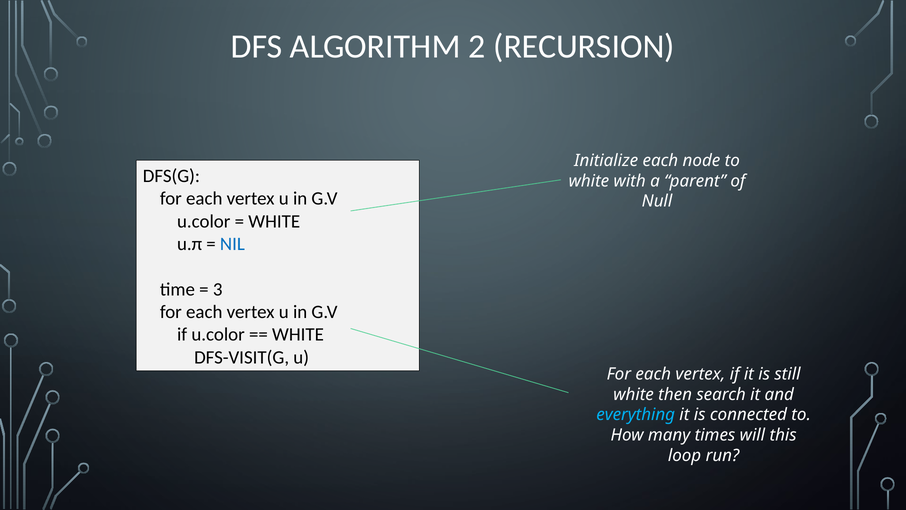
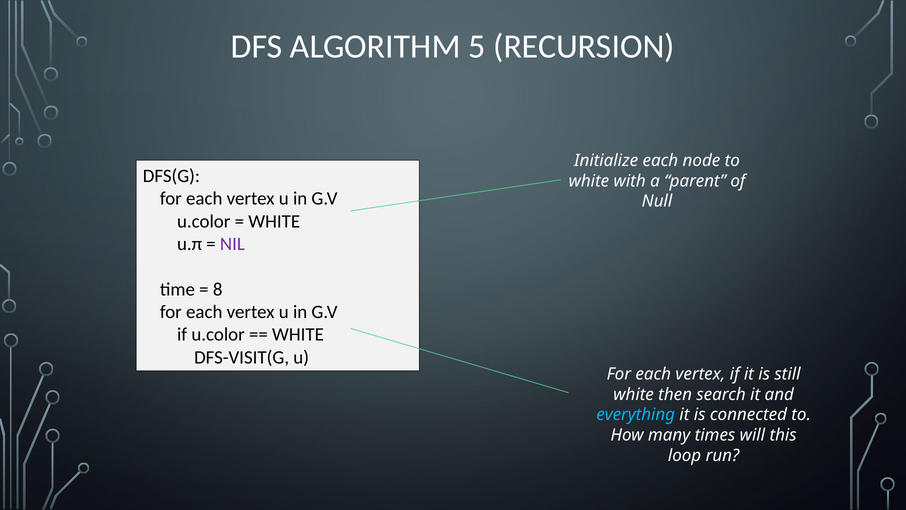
2: 2 -> 5
NIL colour: blue -> purple
3: 3 -> 8
